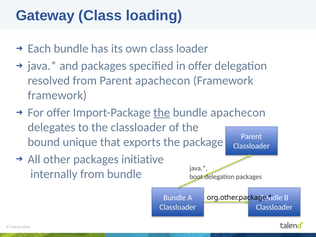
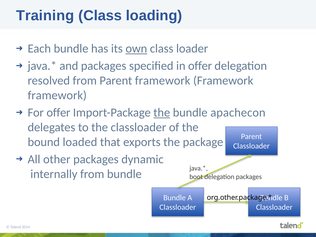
Gateway: Gateway -> Training
own underline: none -> present
Parent apachecon: apachecon -> framework
unique: unique -> loaded
initiative: initiative -> dynamic
